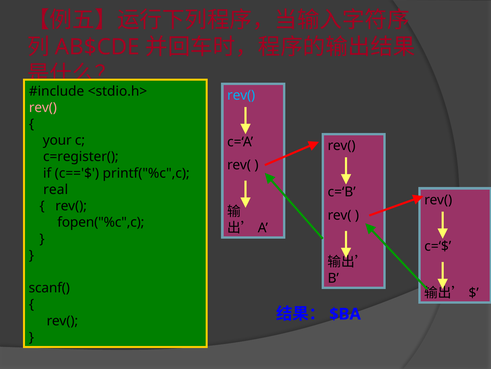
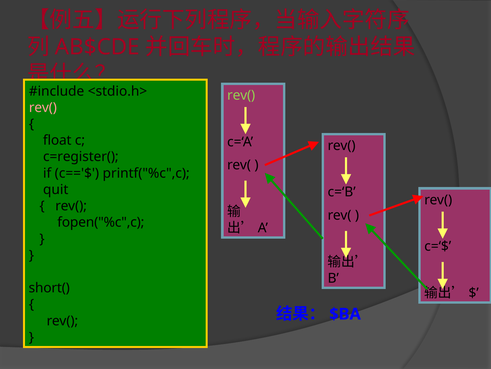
rev( at (241, 95) colour: light blue -> light green
your: your -> float
real: real -> quit
scanf(: scanf( -> short(
